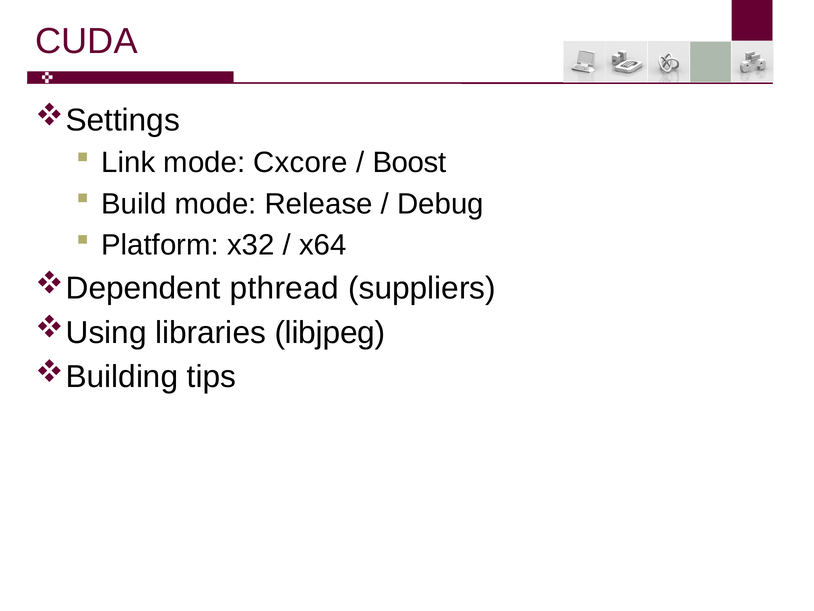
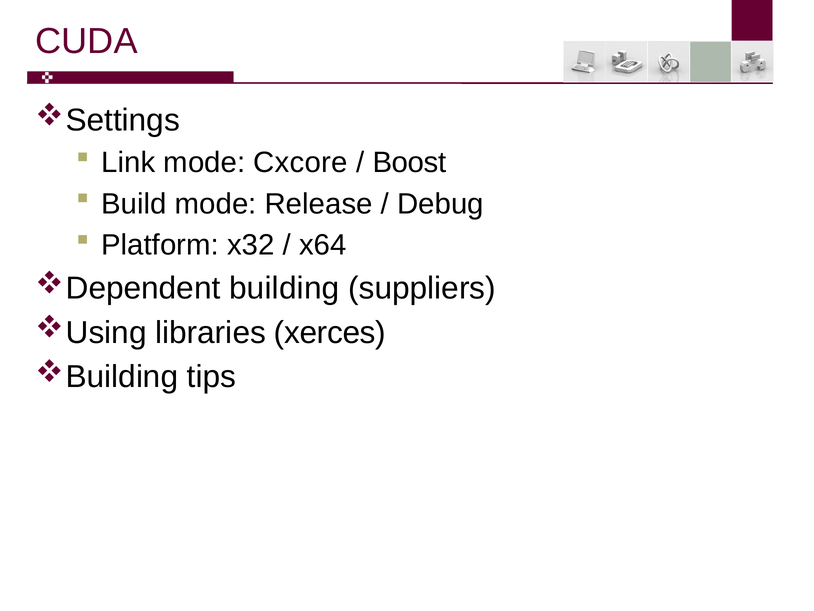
pthread: pthread -> building
libjpeg: libjpeg -> xerces
